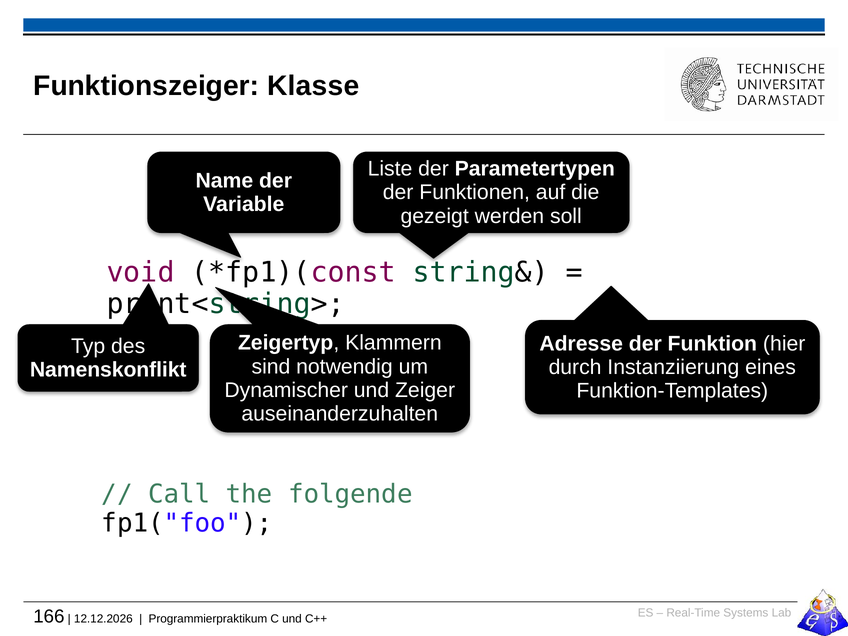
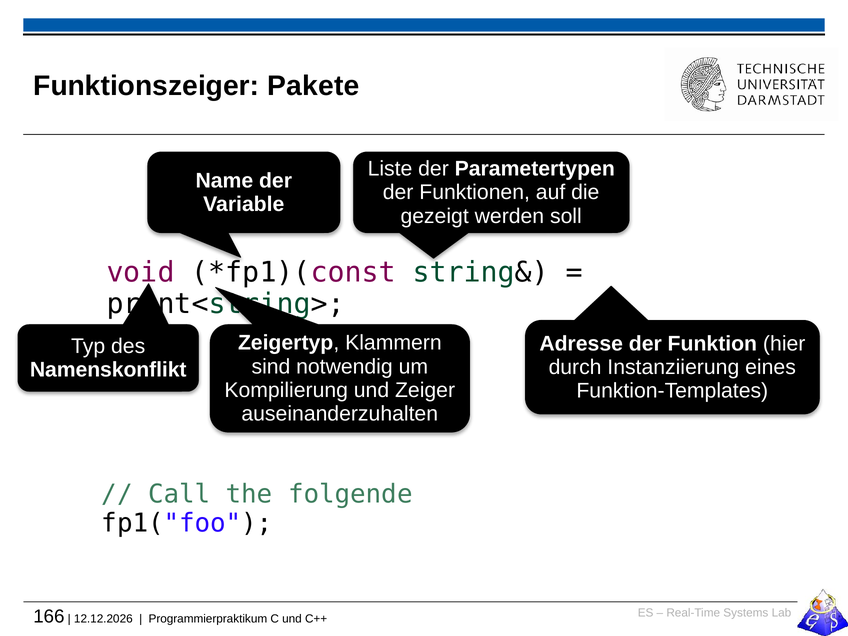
Klasse: Klasse -> Pakete
Dynamischer: Dynamischer -> Kompilierung
